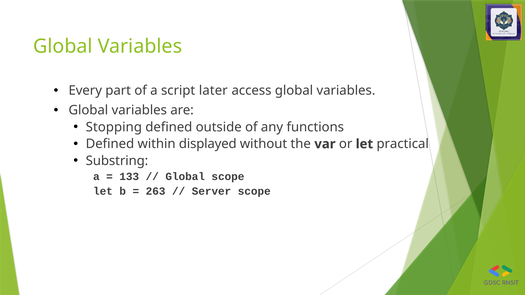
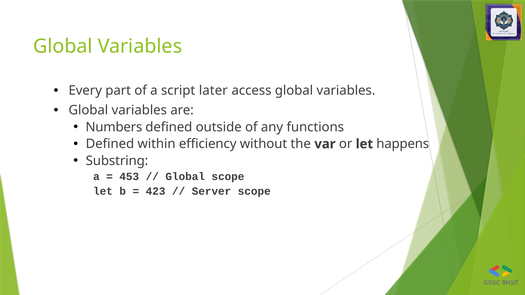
Stopping: Stopping -> Numbers
displayed: displayed -> efficiency
practical: practical -> happens
133: 133 -> 453
263: 263 -> 423
